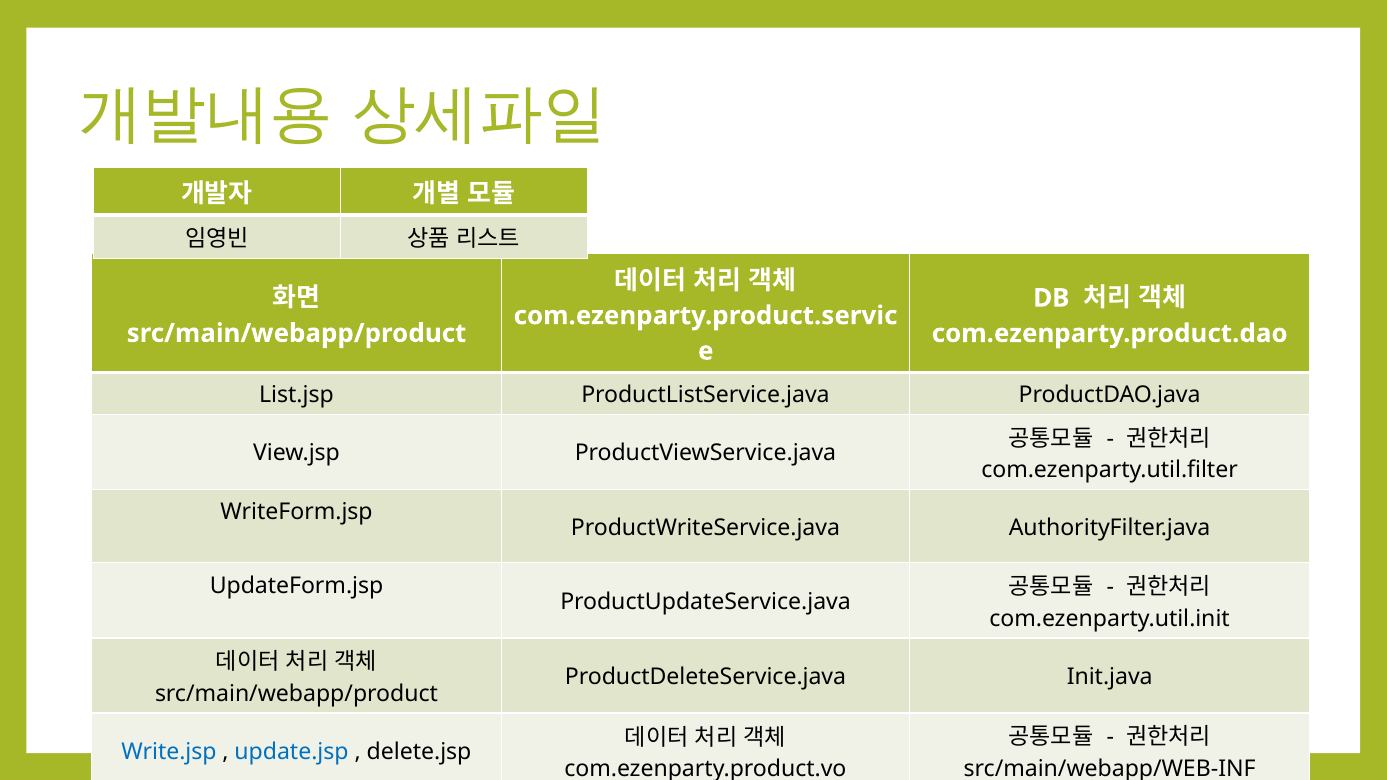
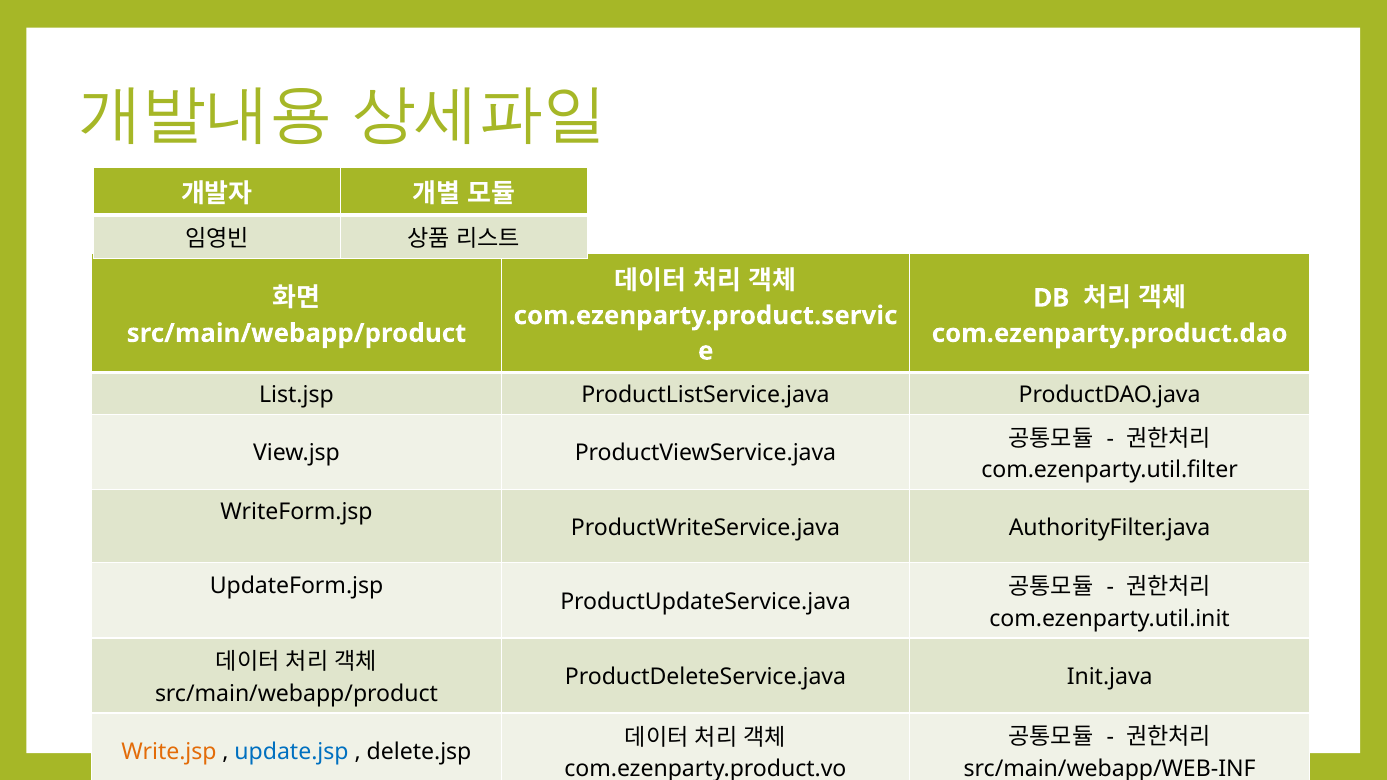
Write.jsp colour: blue -> orange
